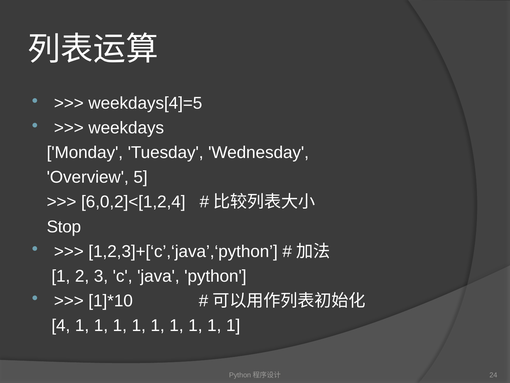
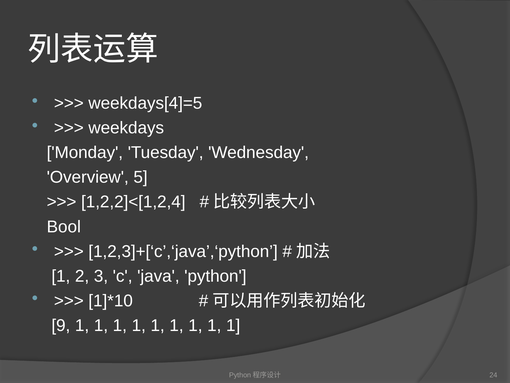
6,0,2]<[1,2,4: 6,0,2]<[1,2,4 -> 1,2,2]<[1,2,4
Stop: Stop -> Bool
4: 4 -> 9
